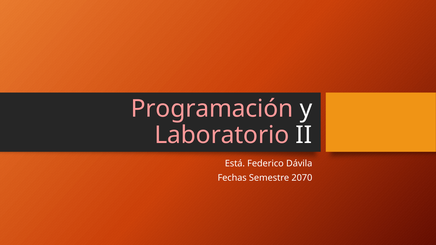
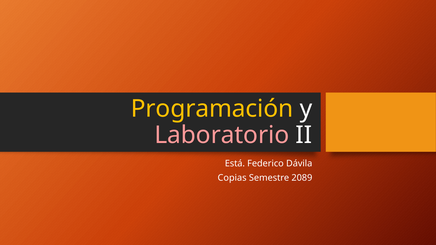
Programación colour: pink -> yellow
Fechas: Fechas -> Copias
2070: 2070 -> 2089
